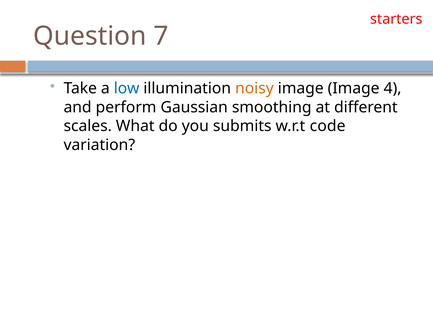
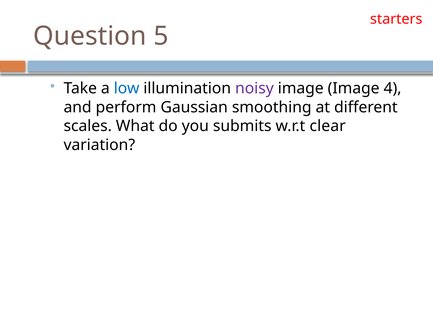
7: 7 -> 5
noisy colour: orange -> purple
code: code -> clear
